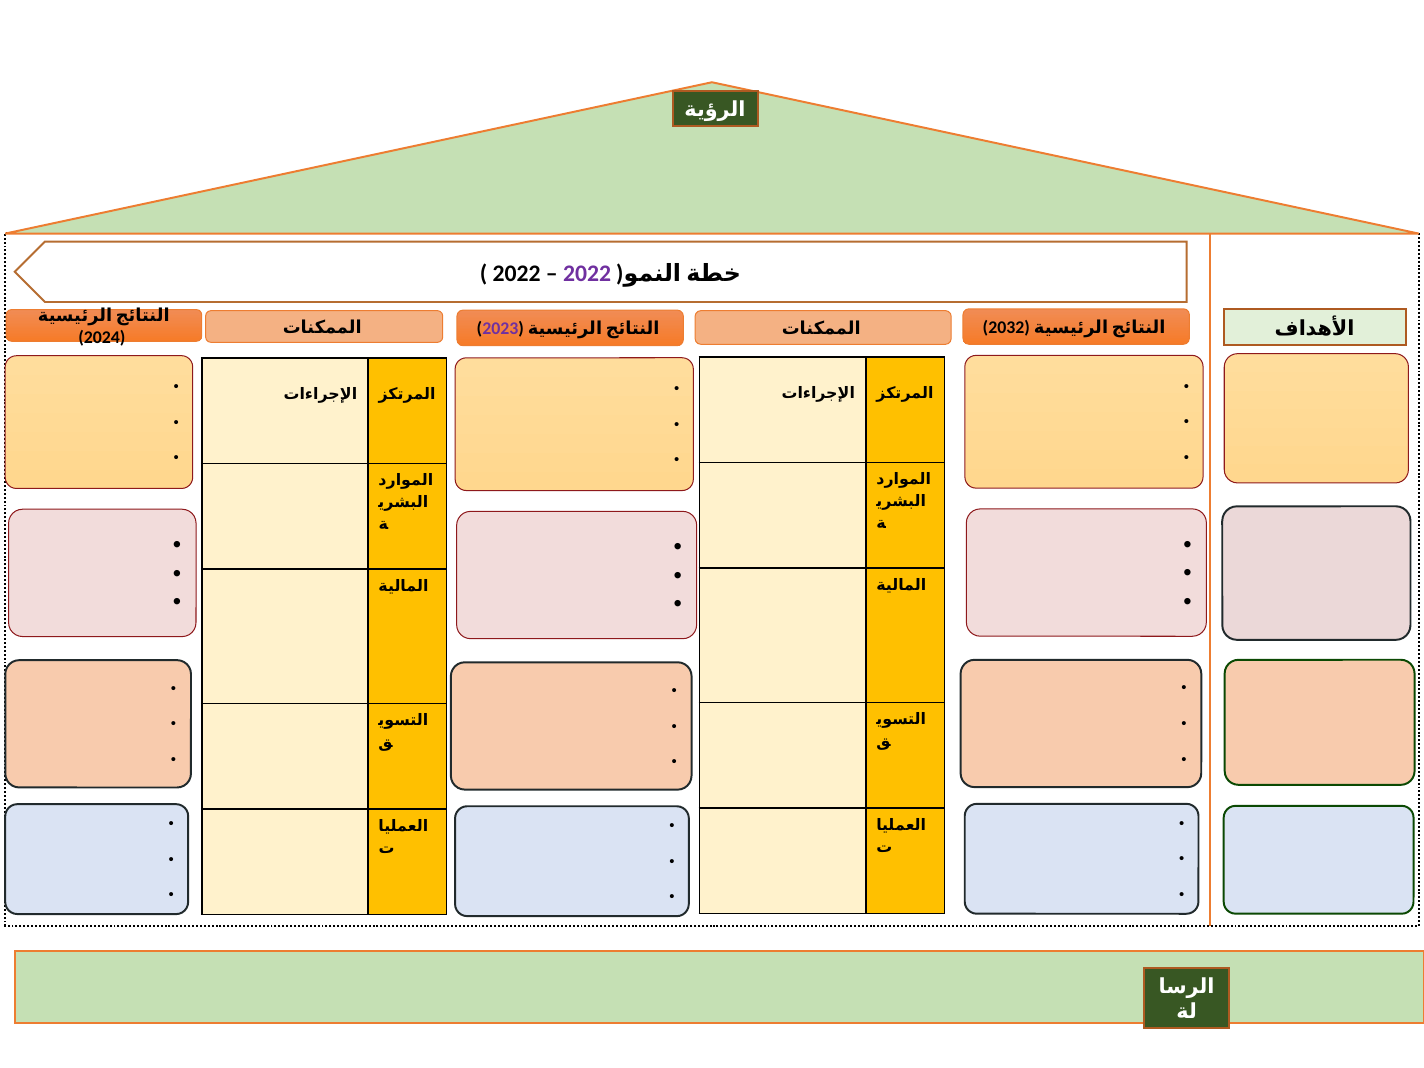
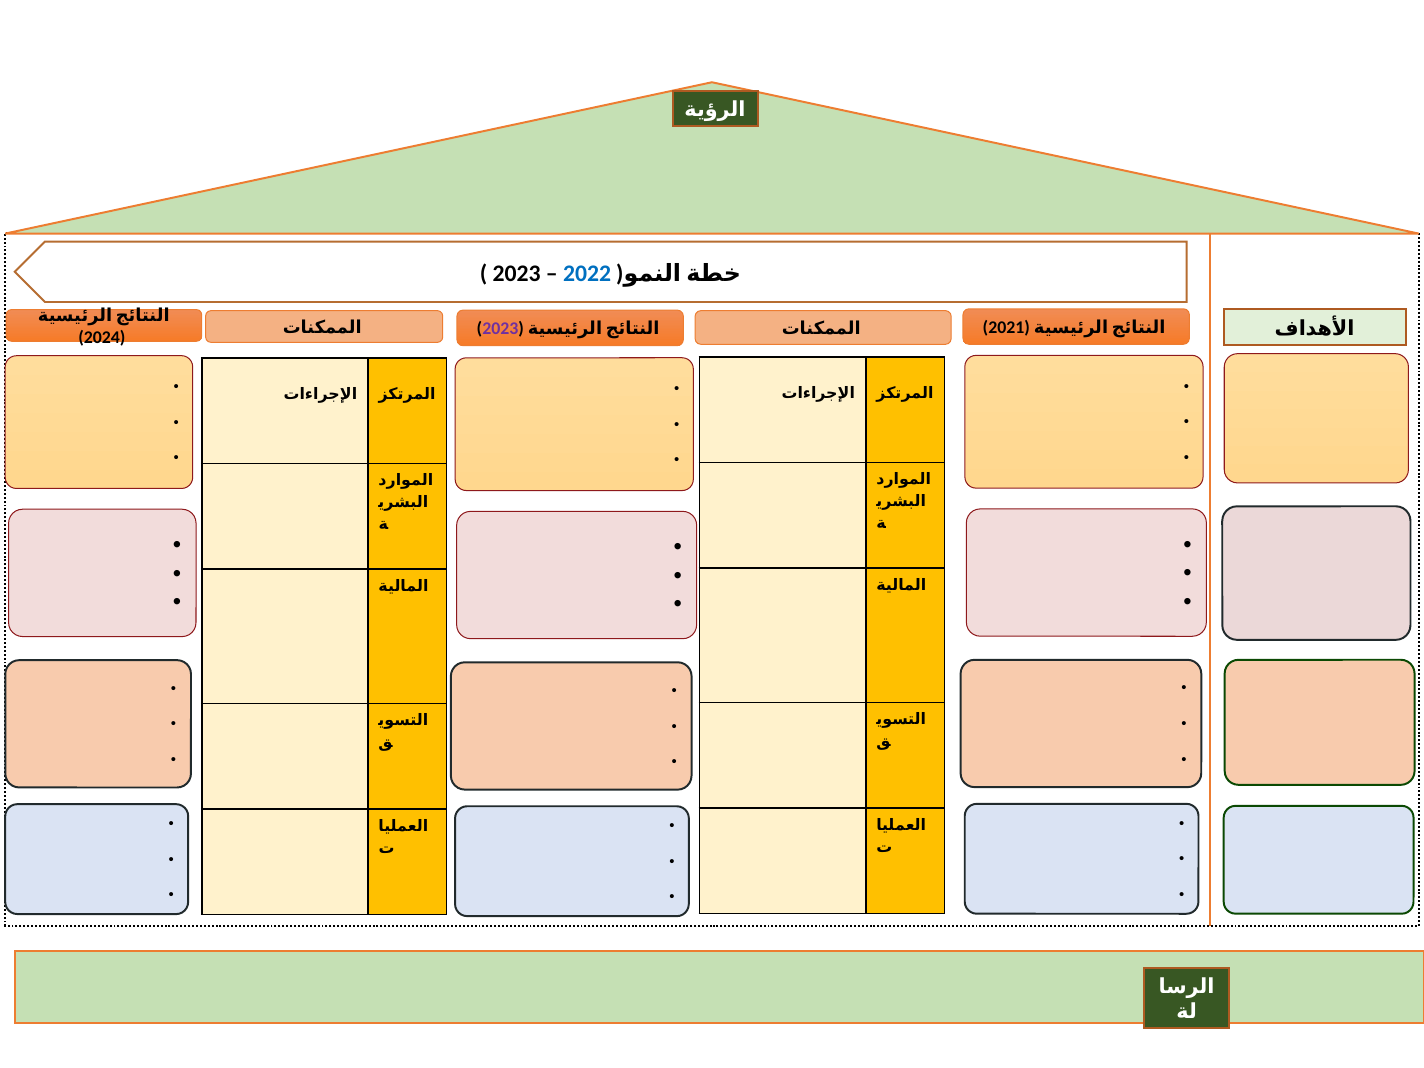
2022 at (517, 274): 2022 -> 2023
2022 at (587, 274) colour: purple -> blue
2032: 2032 -> 2021
